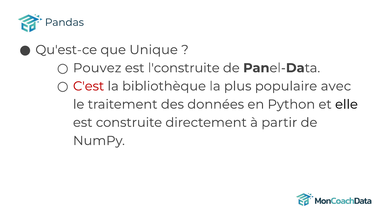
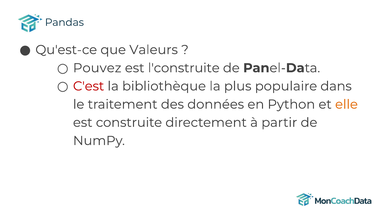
Unique: Unique -> Valeurs
avec: avec -> dans
elle colour: black -> orange
